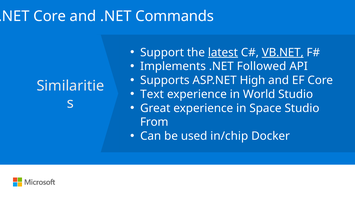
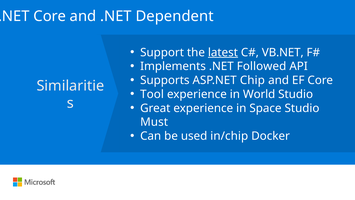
Commands: Commands -> Dependent
VB.NET underline: present -> none
High: High -> Chip
Text: Text -> Tool
From: From -> Must
